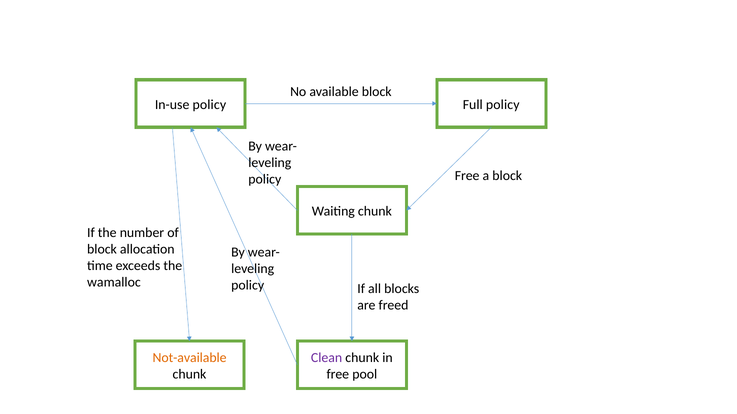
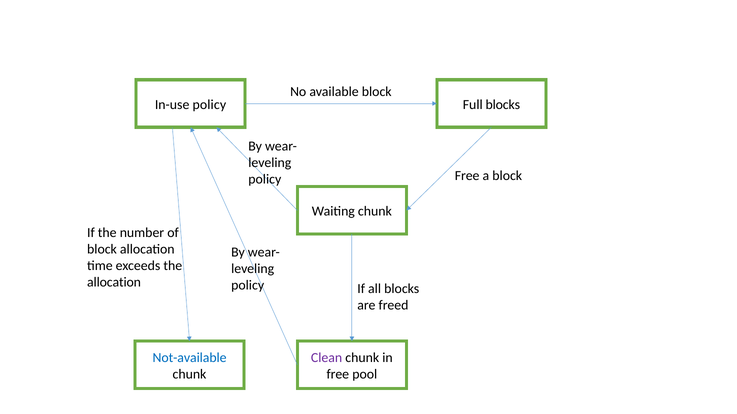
Full policy: policy -> blocks
wamalloc at (114, 283): wamalloc -> allocation
Not-available colour: orange -> blue
